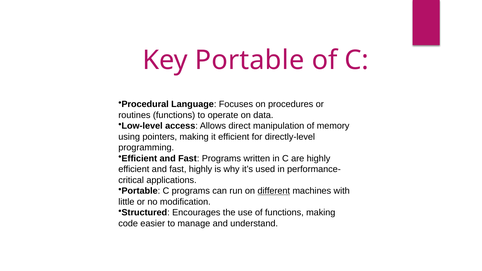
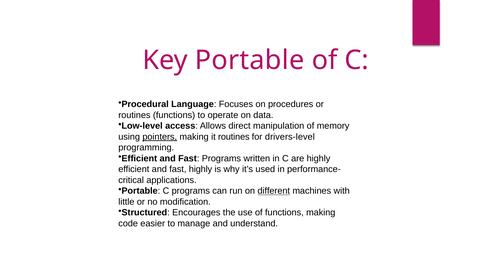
pointers underline: none -> present
it efficient: efficient -> routines
directly-level: directly-level -> drivers-level
